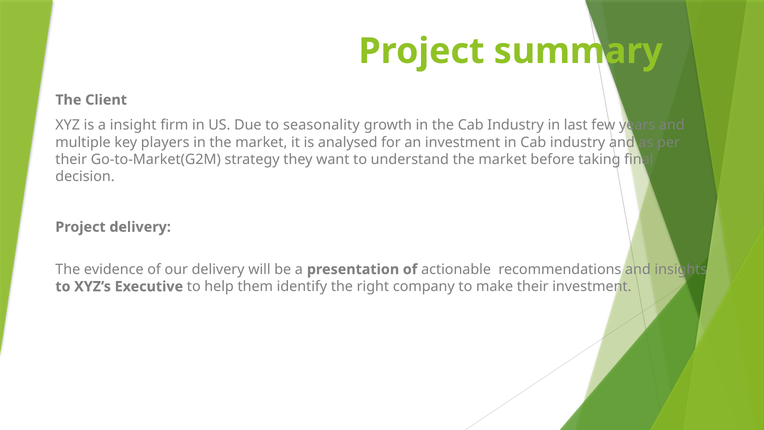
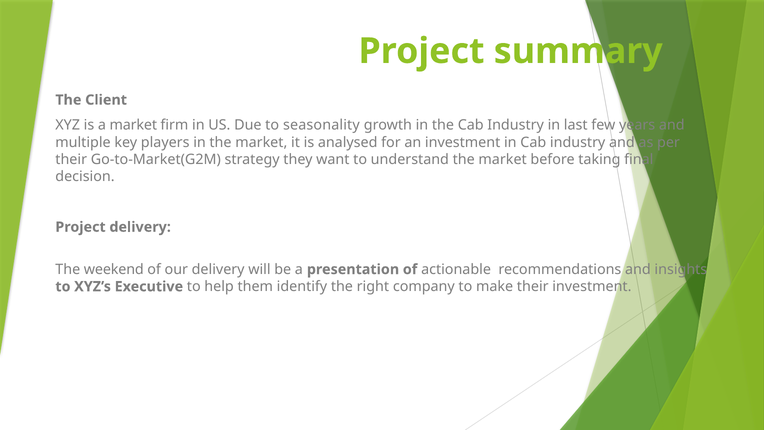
a insight: insight -> market
evidence: evidence -> weekend
